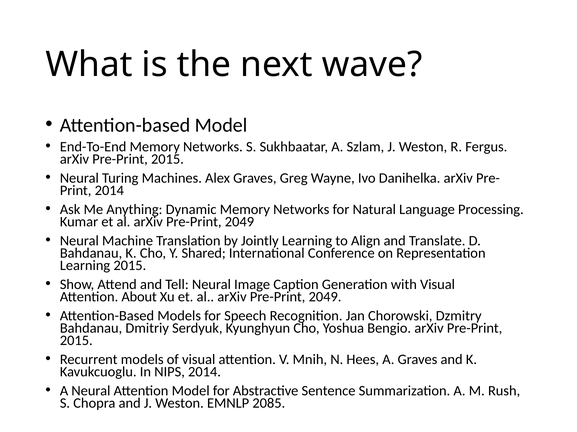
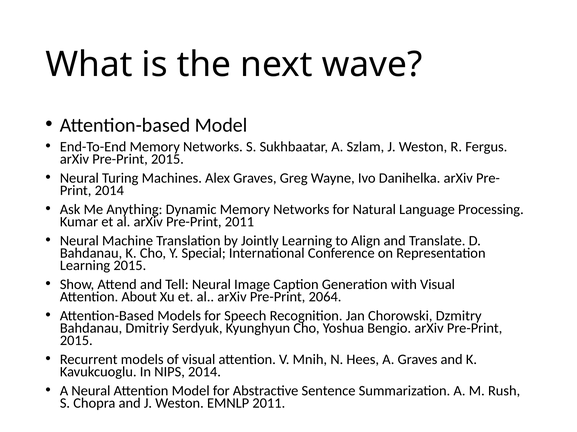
2049 at (239, 222): 2049 -> 2011
Shared: Shared -> Special
2049 at (325, 297): 2049 -> 2064
EMNLP 2085: 2085 -> 2011
